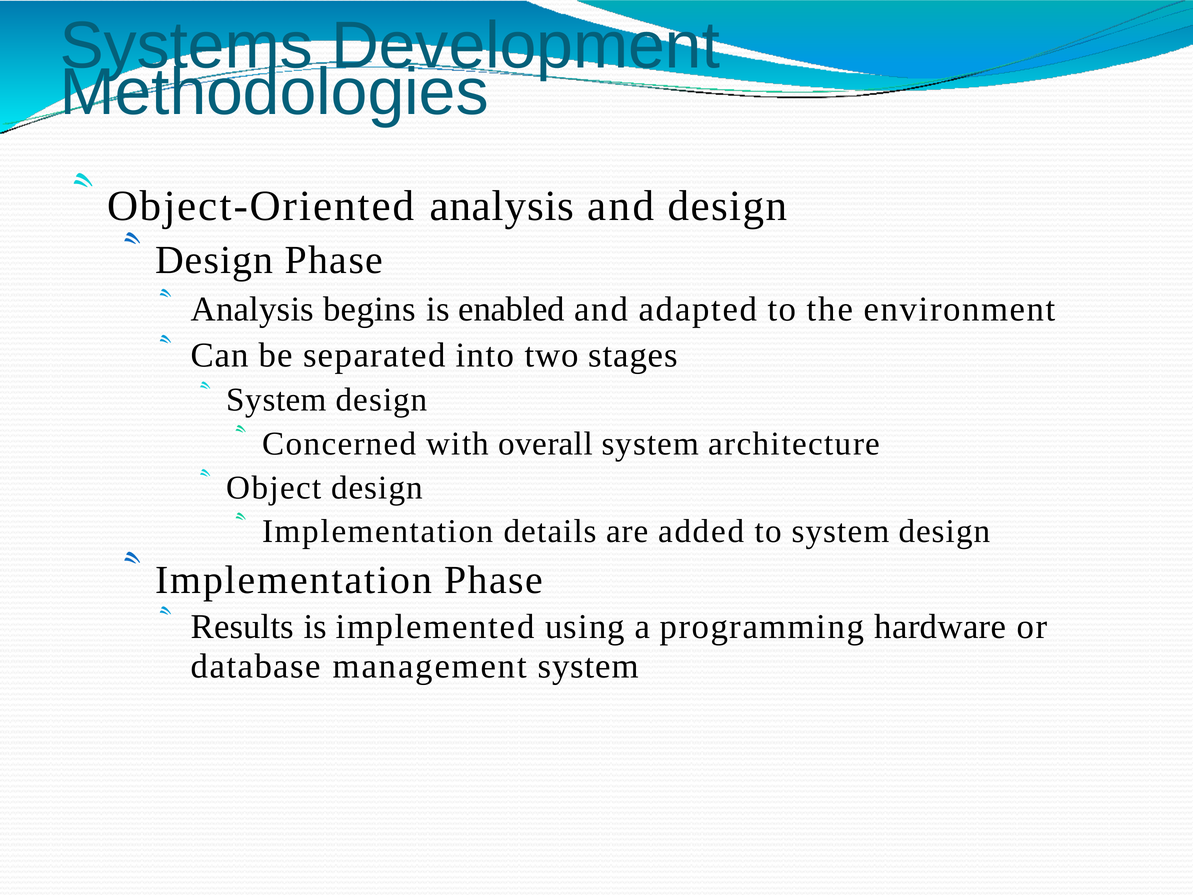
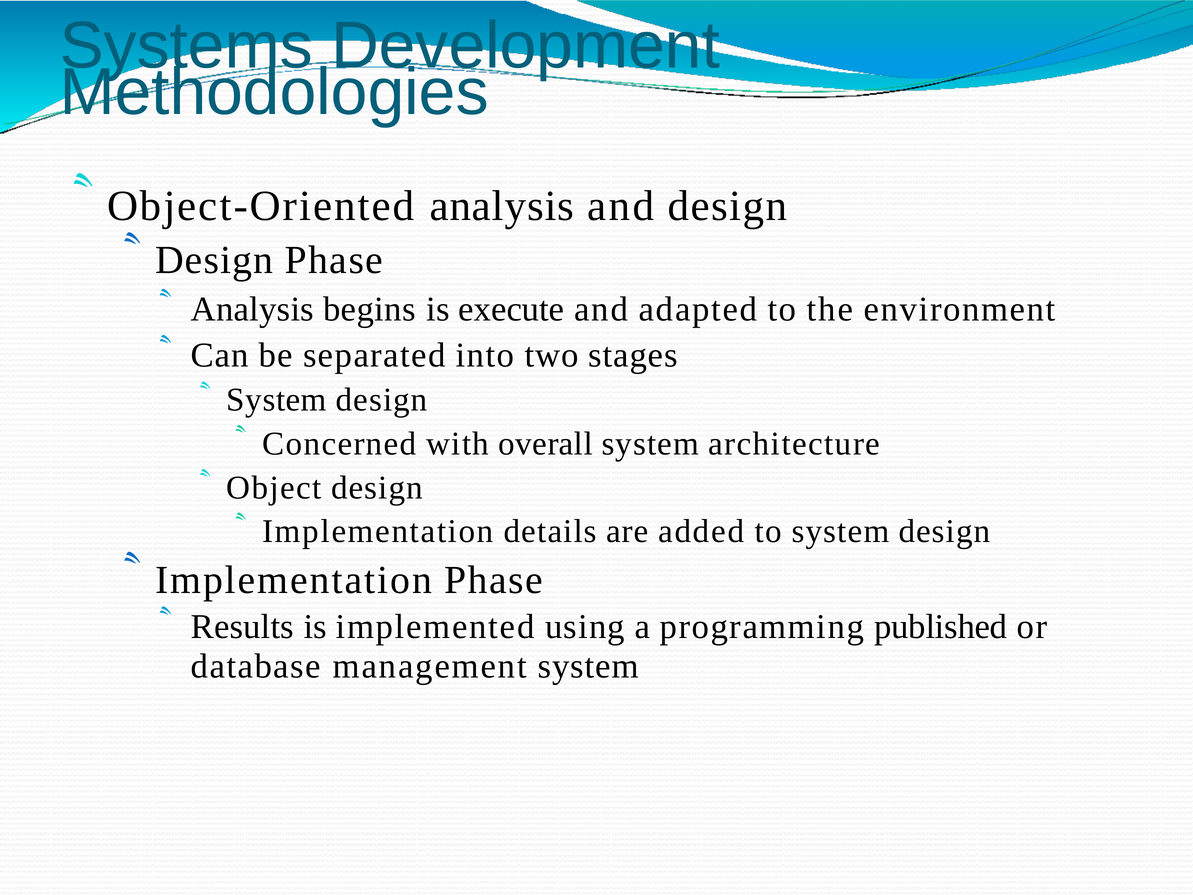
enabled: enabled -> execute
hardware: hardware -> published
